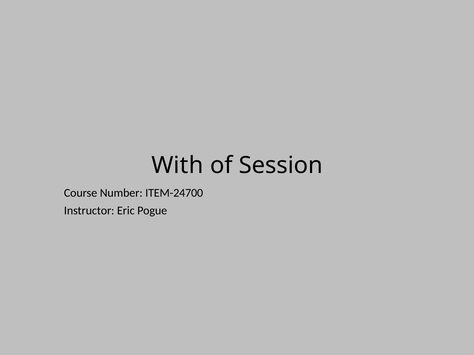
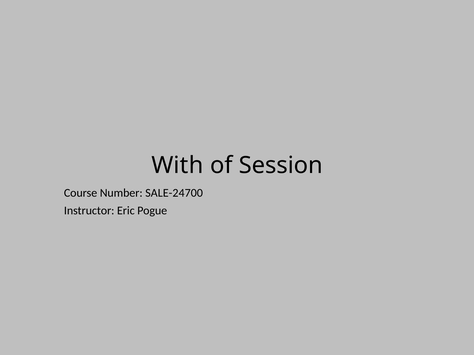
ITEM-24700: ITEM-24700 -> SALE-24700
